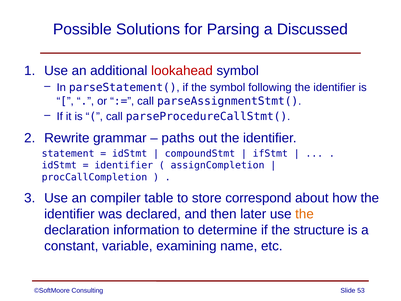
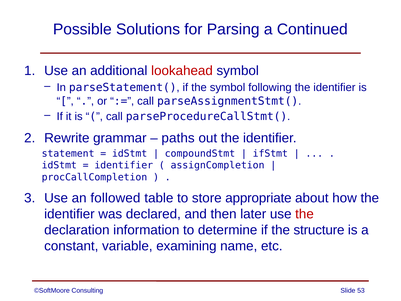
Discussed: Discussed -> Continued
compiler: compiler -> followed
correspond: correspond -> appropriate
the at (304, 214) colour: orange -> red
